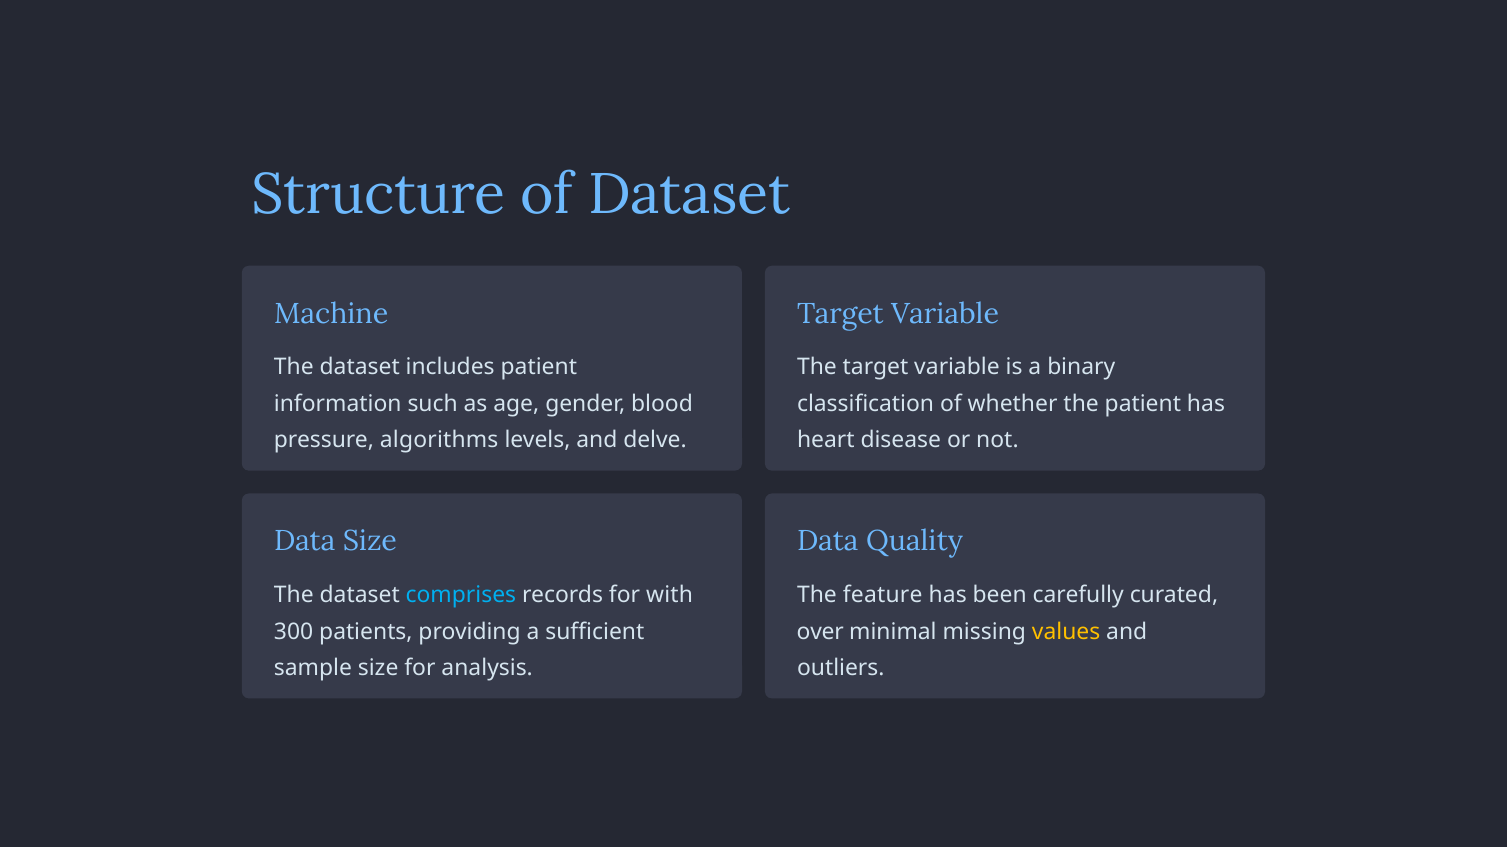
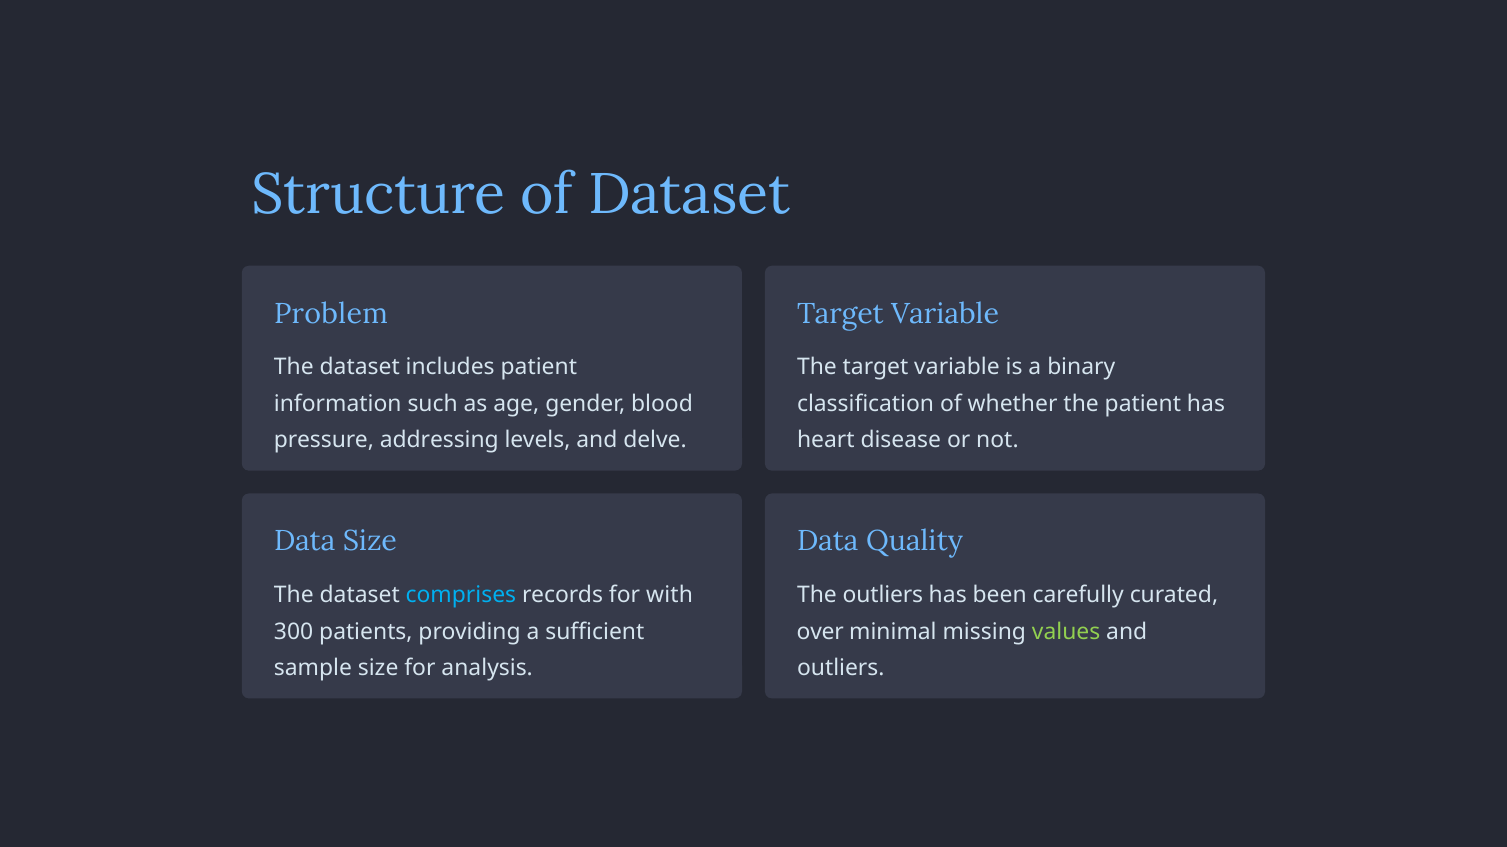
Machine: Machine -> Problem
algorithms: algorithms -> addressing
The feature: feature -> outliers
values colour: yellow -> light green
